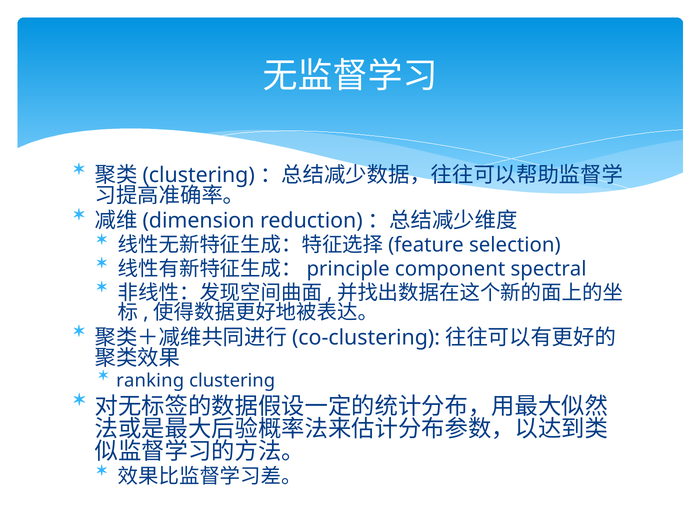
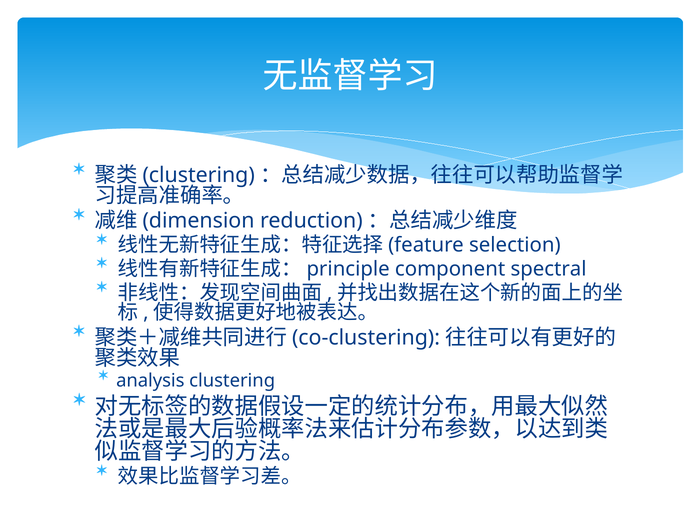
ranking: ranking -> analysis
